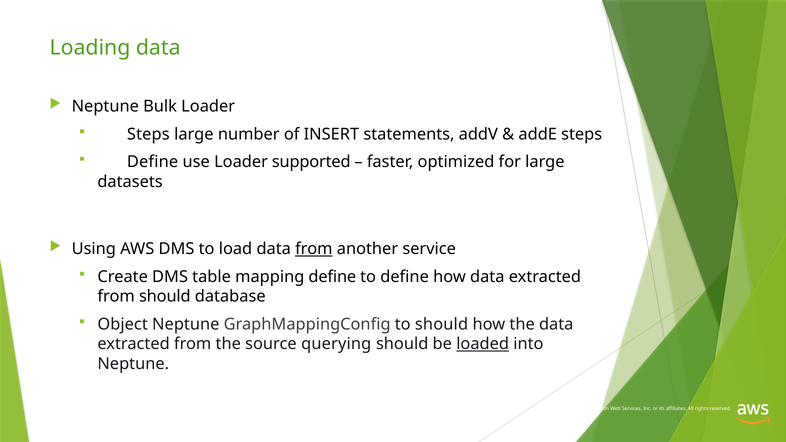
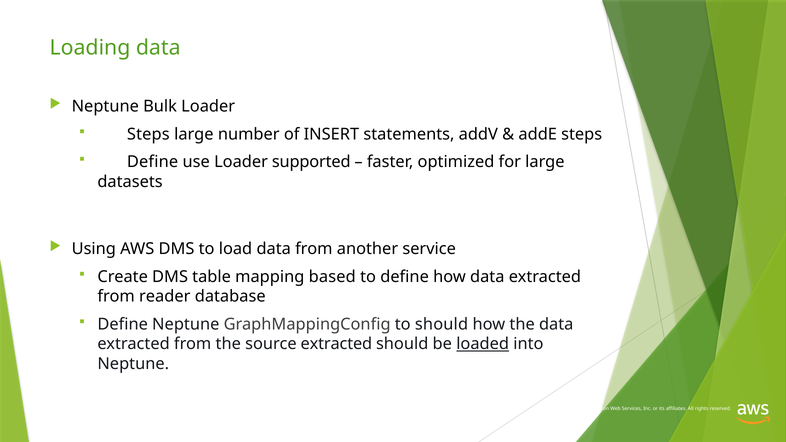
from at (314, 249) underline: present -> none
mapping define: define -> based
from should: should -> reader
Object at (123, 324): Object -> Define
source querying: querying -> extracted
